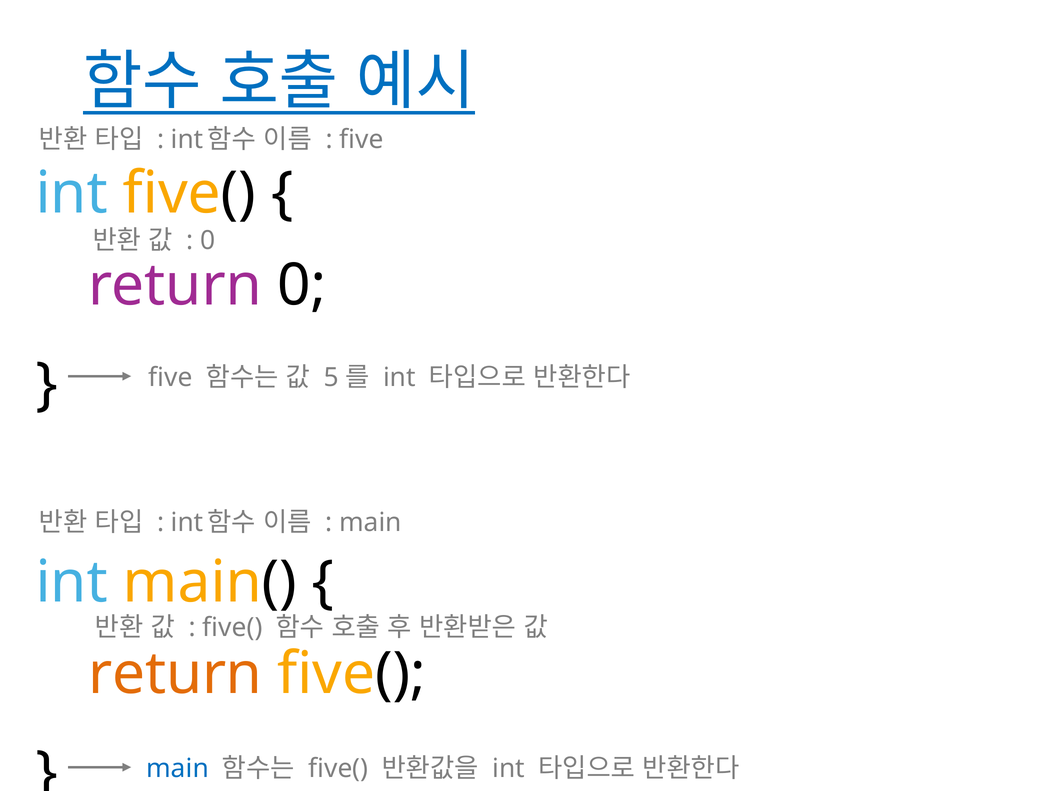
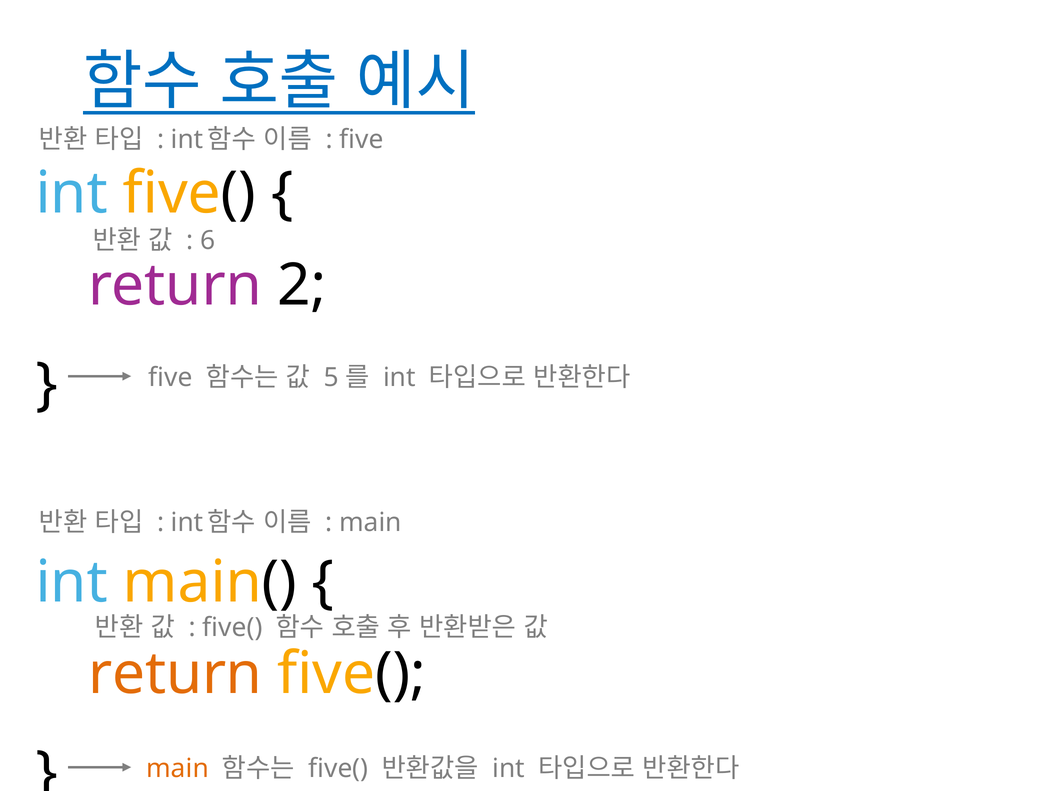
0 at (208, 241): 0 -> 6
return 0: 0 -> 2
main at (178, 769) colour: blue -> orange
